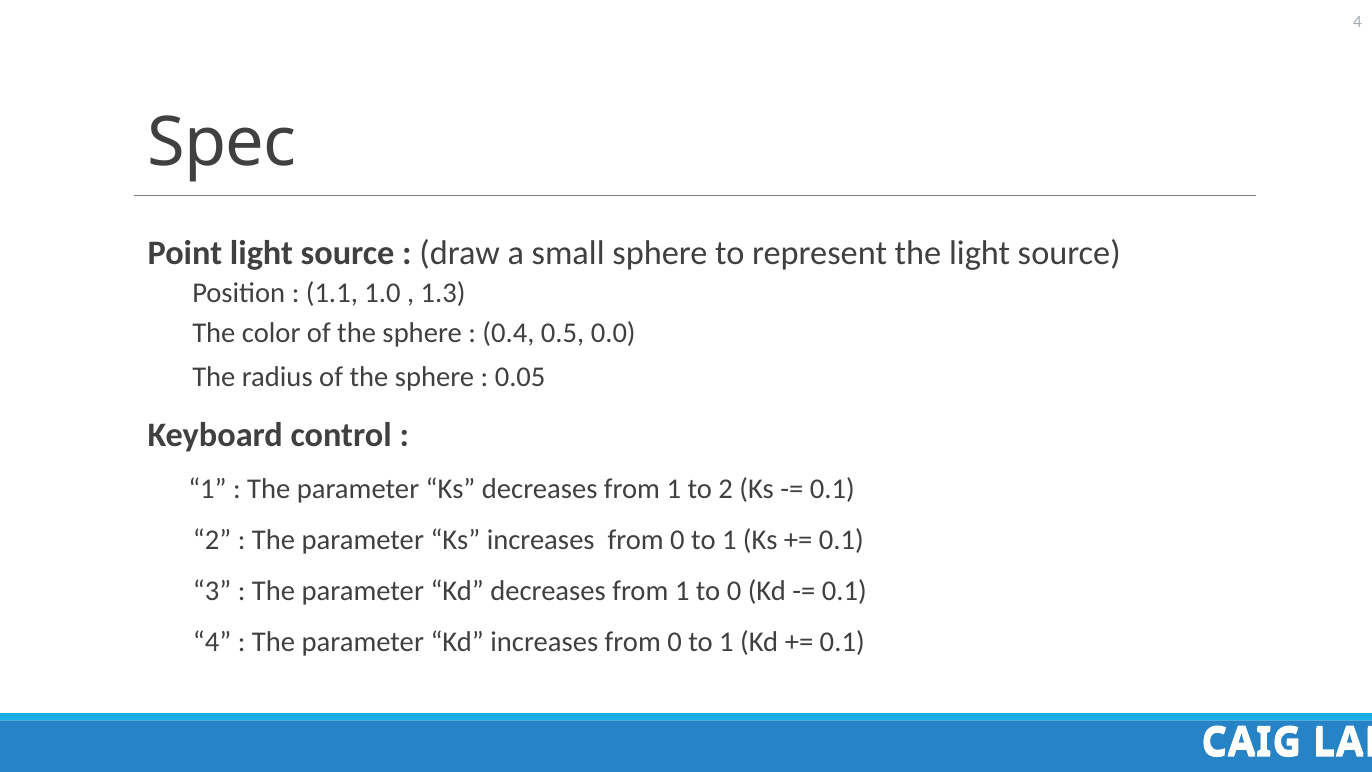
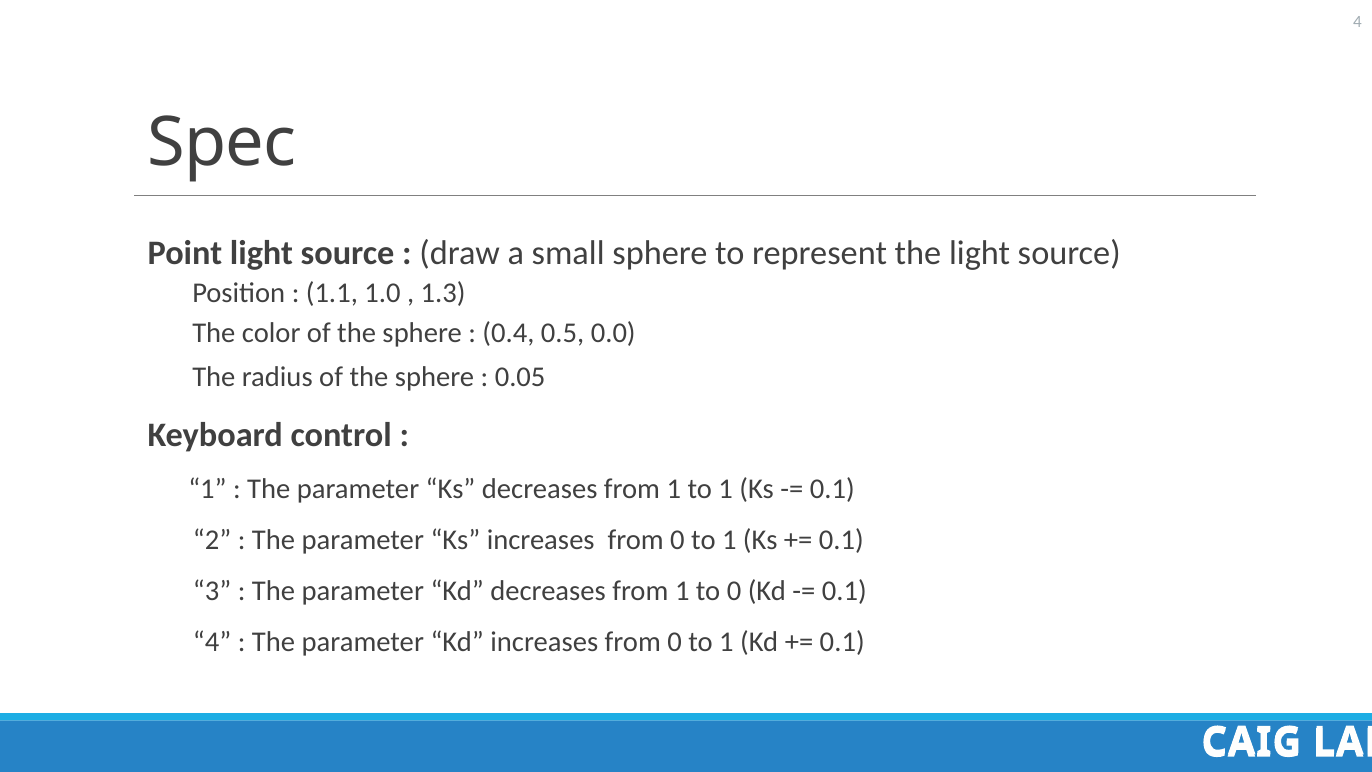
1 to 2: 2 -> 1
